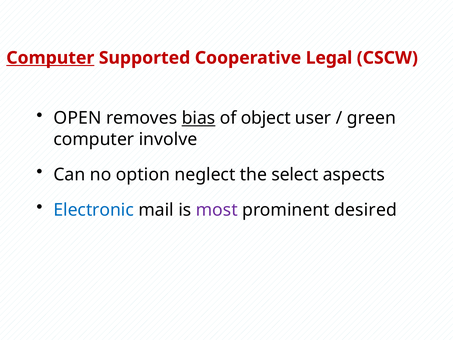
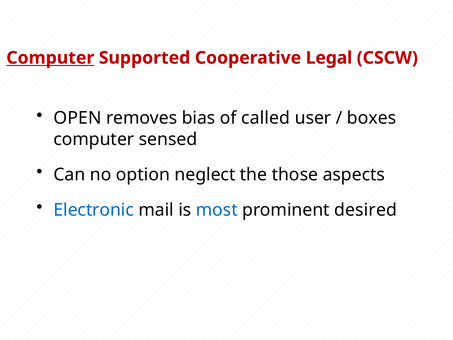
bias underline: present -> none
object: object -> called
green: green -> boxes
involve: involve -> sensed
select: select -> those
most colour: purple -> blue
